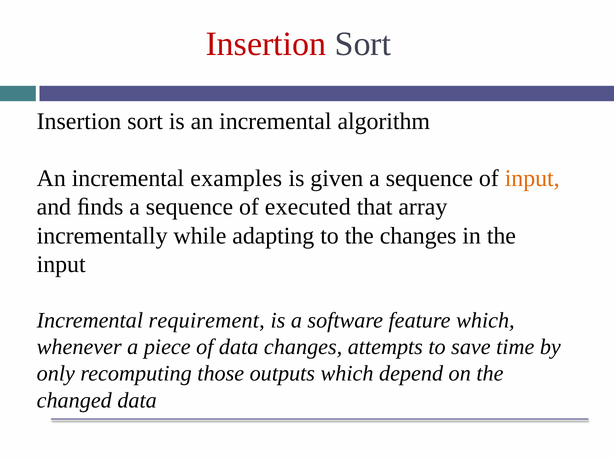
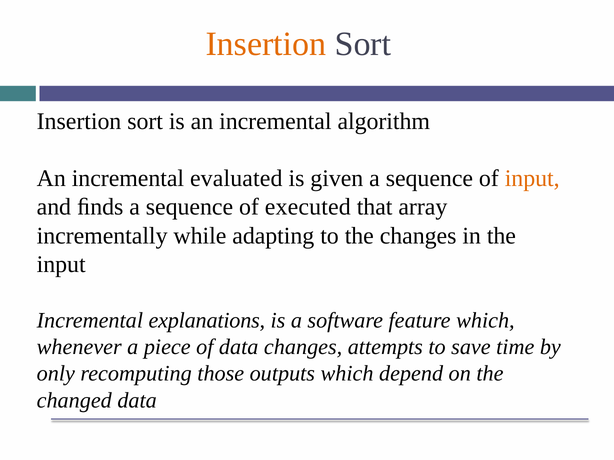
Insertion at (266, 44) colour: red -> orange
examples: examples -> evaluated
requirement: requirement -> explanations
